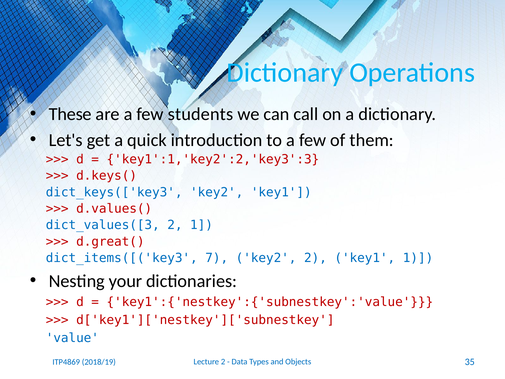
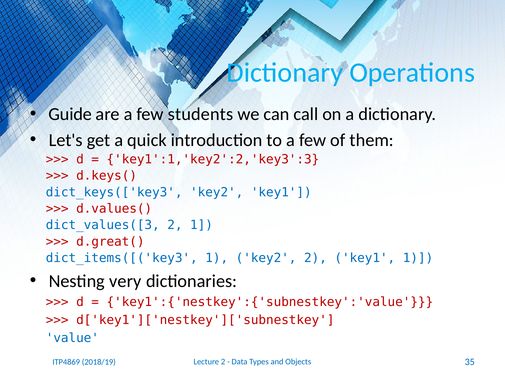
These: These -> Guide
dict_items([('key3 7: 7 -> 1
your: your -> very
